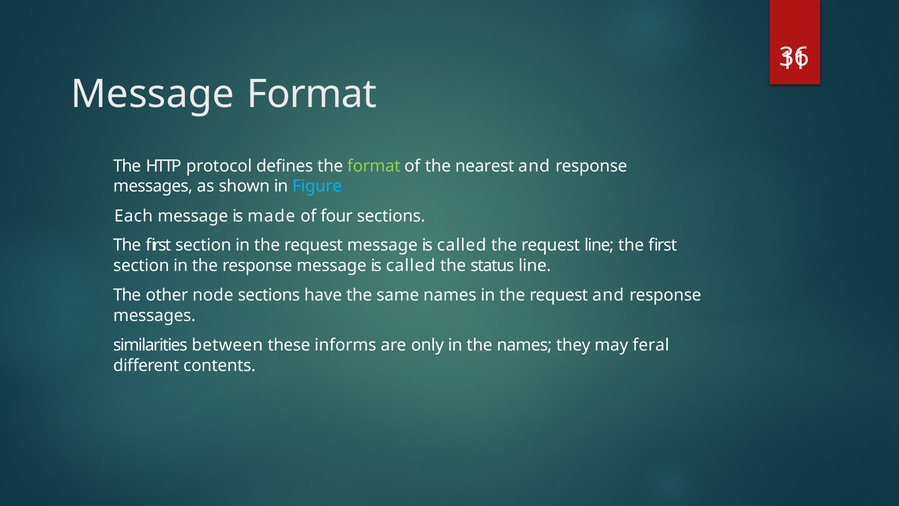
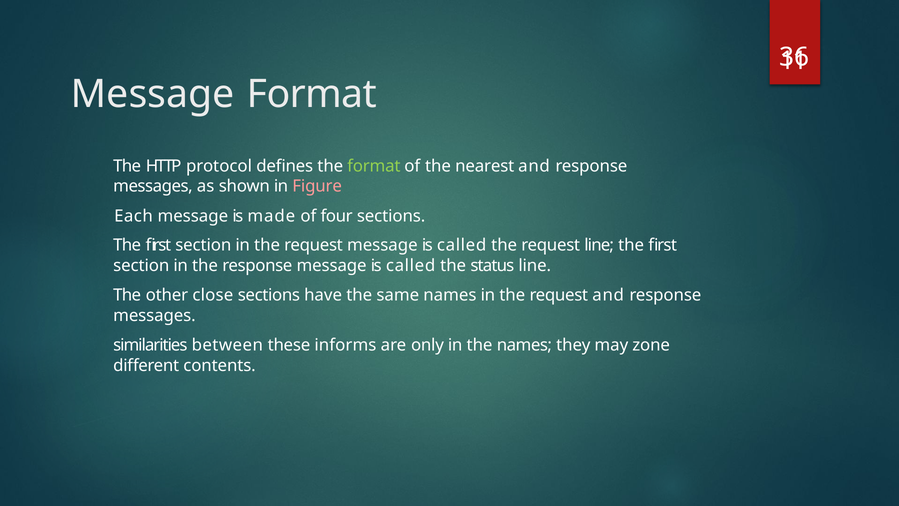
Figure colour: light blue -> pink
node: node -> close
feral: feral -> zone
